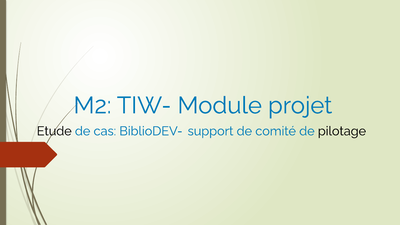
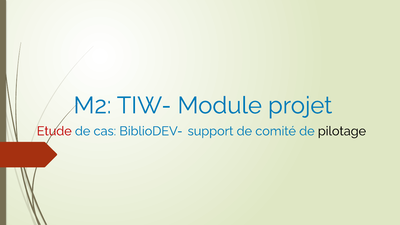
Etude colour: black -> red
